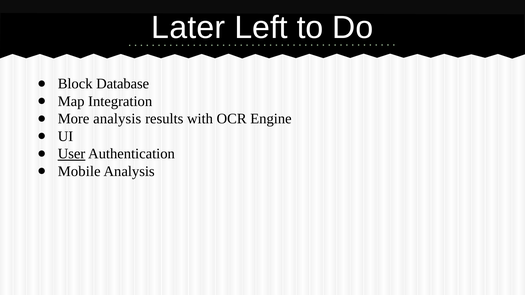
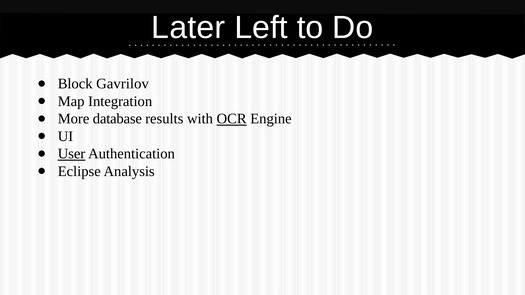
Database: Database -> Gavrilov
More analysis: analysis -> database
OCR underline: none -> present
Mobile: Mobile -> Eclipse
